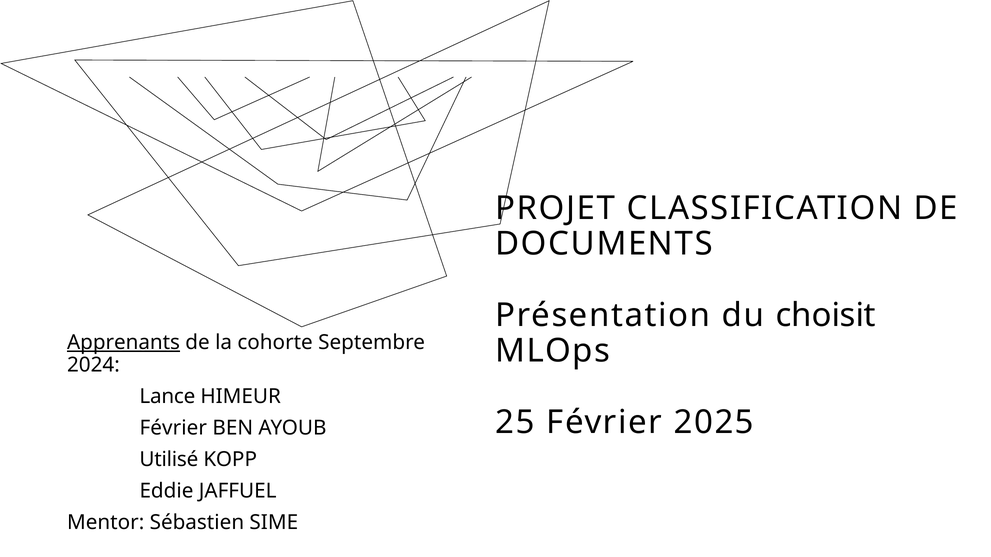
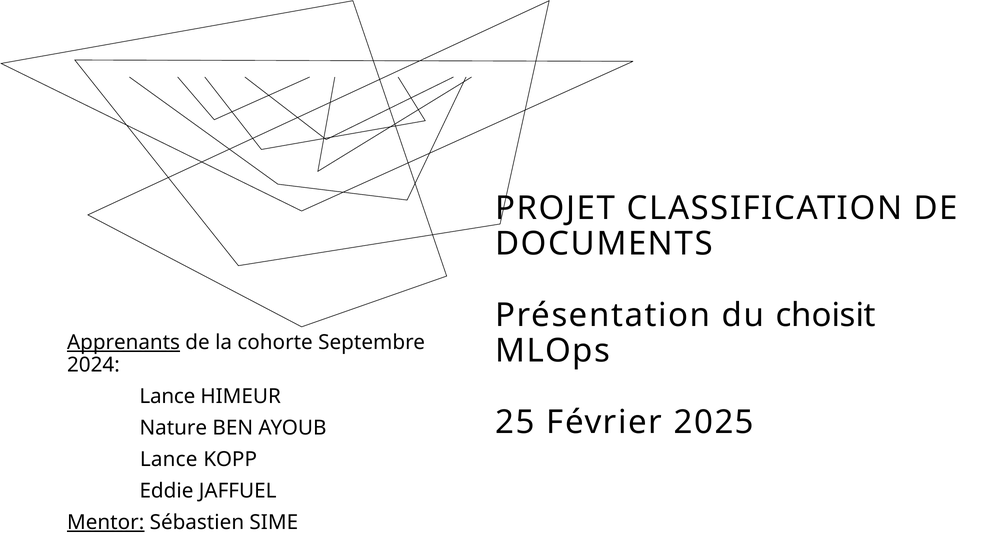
Février at (173, 428): Février -> Nature
Utilisé at (169, 460): Utilisé -> Lance
Mentor underline: none -> present
